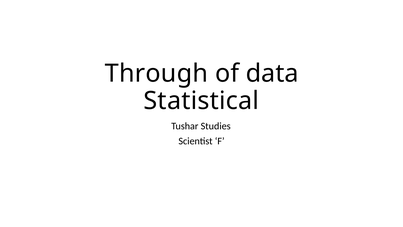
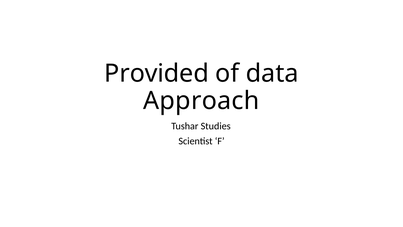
Through: Through -> Provided
Statistical: Statistical -> Approach
